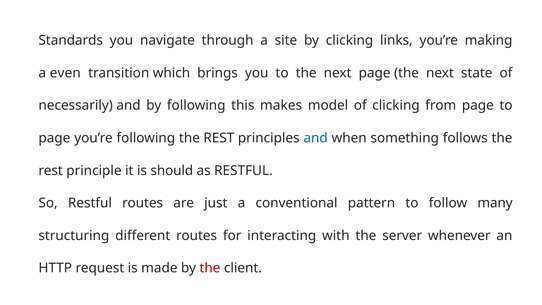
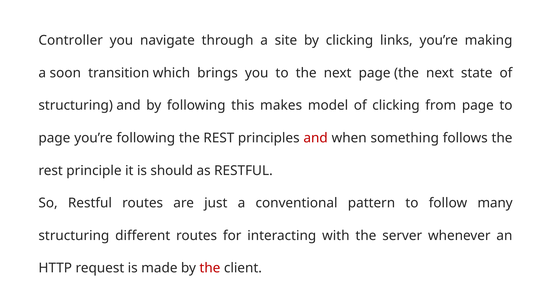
Standards: Standards -> Controller
even: even -> soon
necessarily at (76, 105): necessarily -> structuring
and at (316, 138) colour: blue -> red
